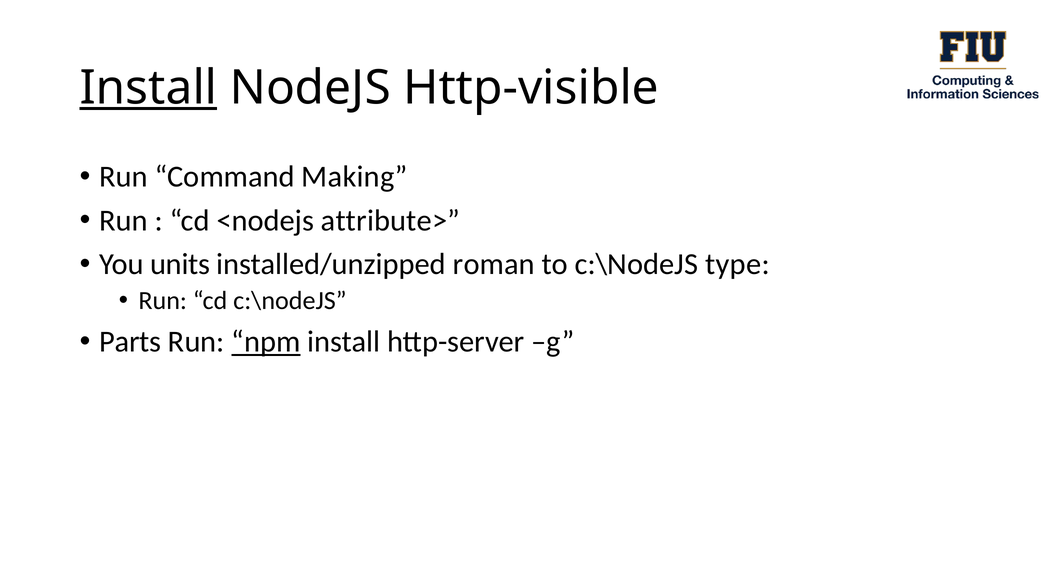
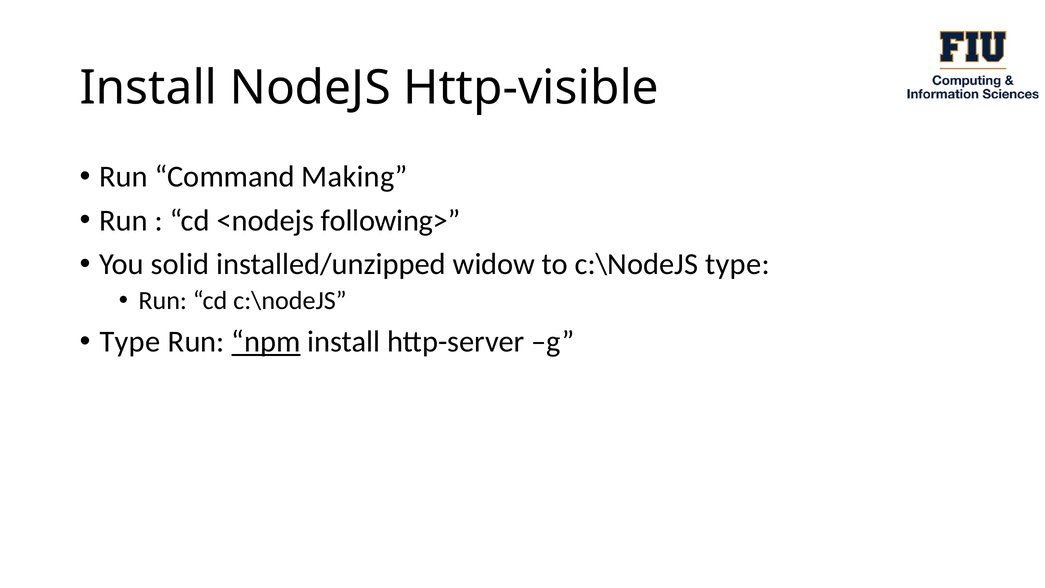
Install at (148, 88) underline: present -> none
attribute>: attribute> -> following>
units: units -> solid
roman: roman -> widow
Parts at (130, 342): Parts -> Type
